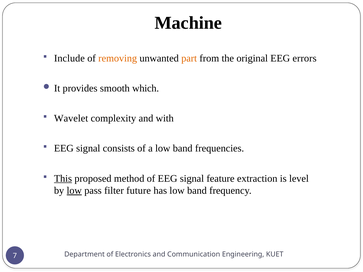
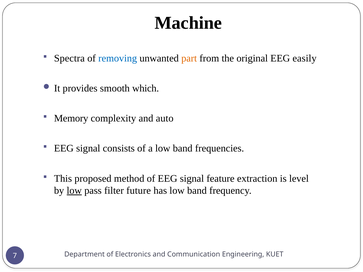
Include: Include -> Spectra
removing colour: orange -> blue
errors: errors -> easily
Wavelet: Wavelet -> Memory
with: with -> auto
This underline: present -> none
